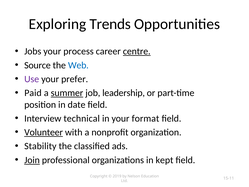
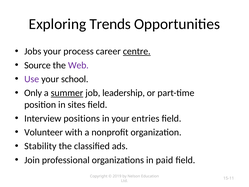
Web colour: blue -> purple
prefer: prefer -> school
Paid: Paid -> Only
date: date -> sites
technical: technical -> positions
format: format -> entries
Volunteer underline: present -> none
Join underline: present -> none
kept: kept -> paid
